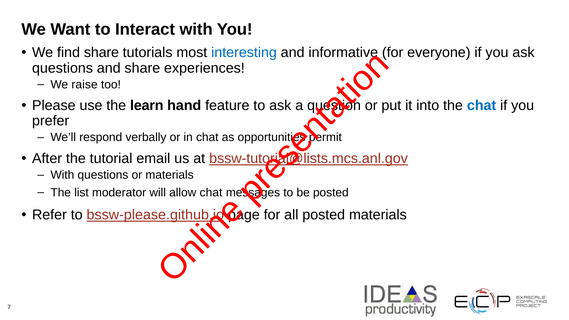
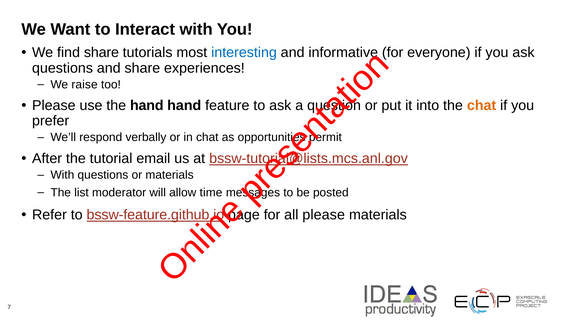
the learn: learn -> hand
chat at (482, 106) colour: blue -> orange
allow chat: chat -> time
bssw-please.github.io: bssw-please.github.io -> bssw-feature.github.io
all posted: posted -> please
